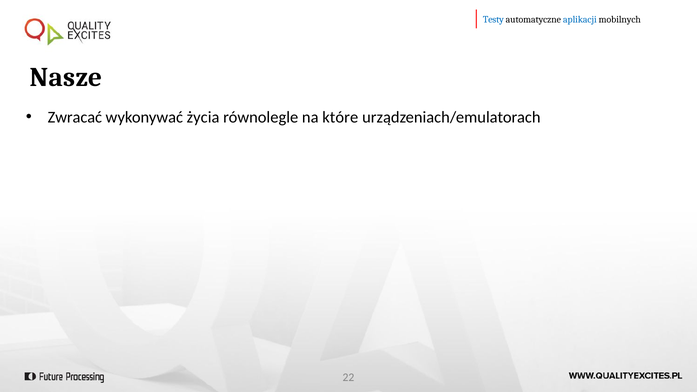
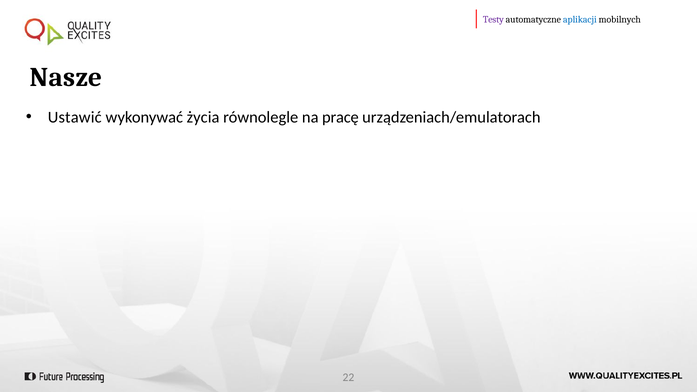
Testy colour: blue -> purple
Zwracać: Zwracać -> Ustawić
które: które -> pracę
